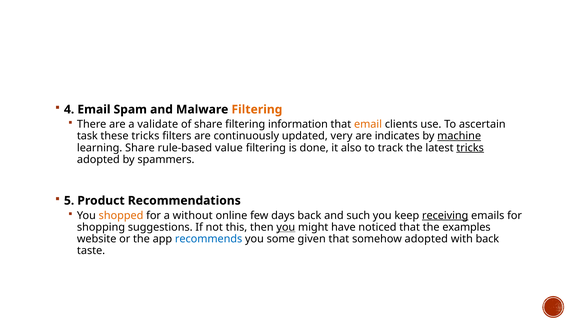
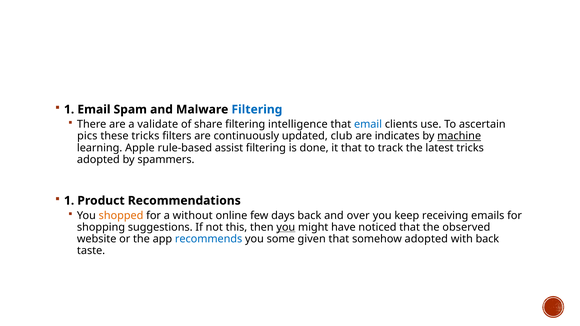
4 at (69, 110): 4 -> 1
Filtering at (257, 110) colour: orange -> blue
information: information -> intelligence
email at (368, 124) colour: orange -> blue
task: task -> pics
very: very -> club
learning Share: Share -> Apple
value: value -> assist
it also: also -> that
tricks at (470, 148) underline: present -> none
5 at (69, 201): 5 -> 1
such: such -> over
receiving underline: present -> none
examples: examples -> observed
